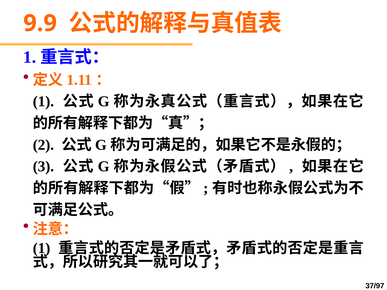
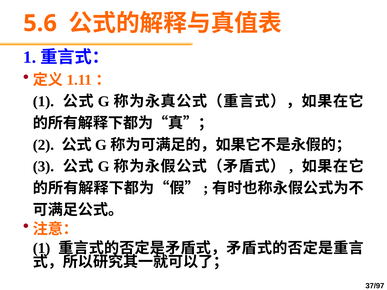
9.9: 9.9 -> 5.6
